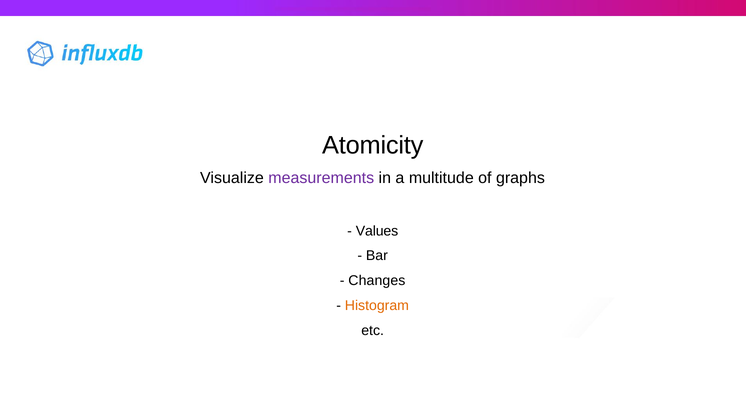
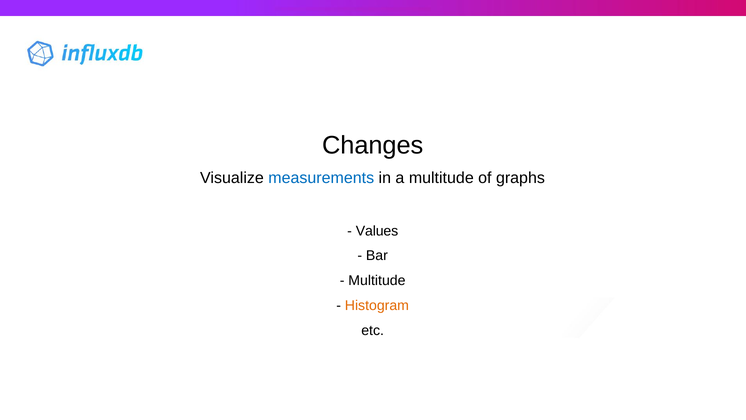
Atomicity: Atomicity -> Changes
measurements colour: purple -> blue
Changes at (377, 281): Changes -> Multitude
